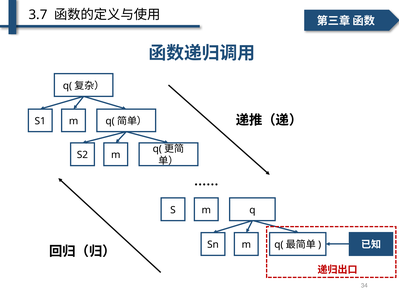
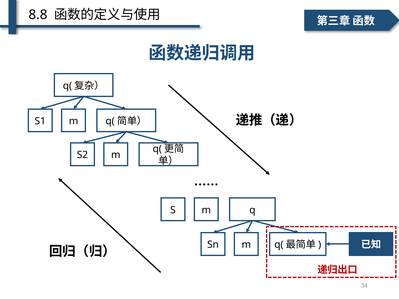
3.7: 3.7 -> 8.8
